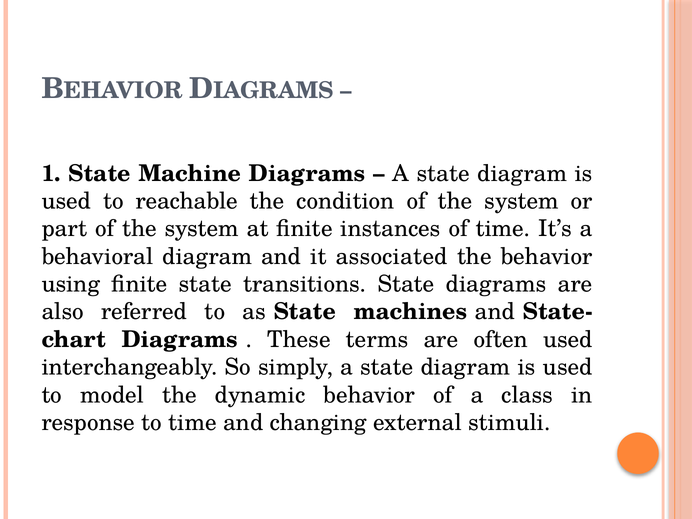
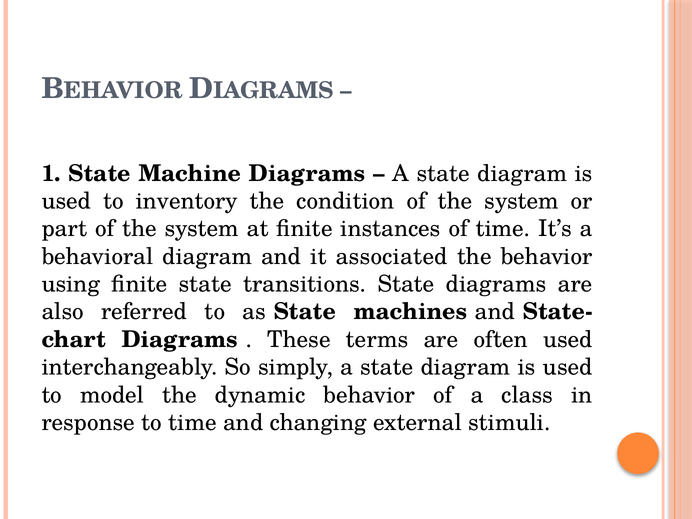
reachable: reachable -> inventory
